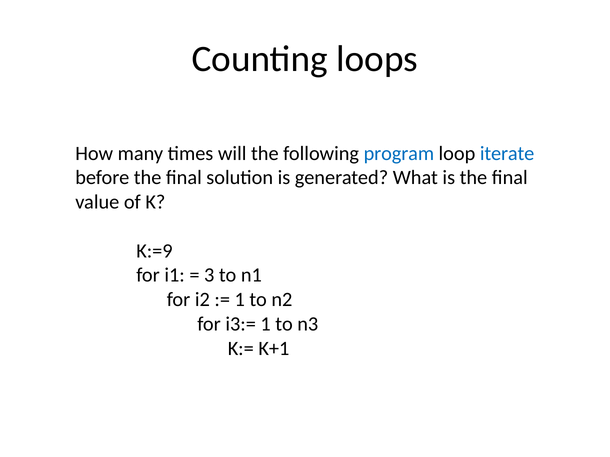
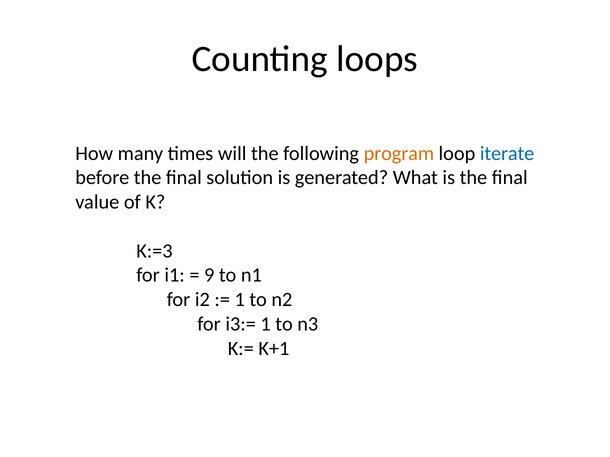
program colour: blue -> orange
K:=9: K:=9 -> K:=3
3: 3 -> 9
